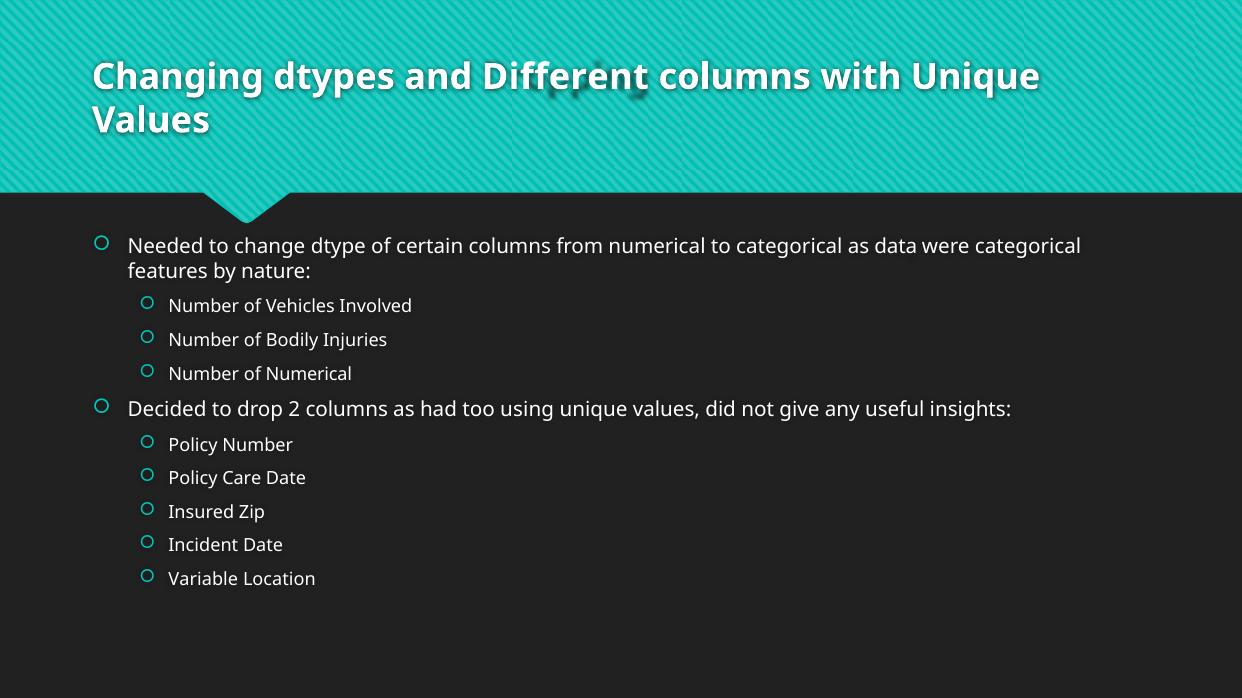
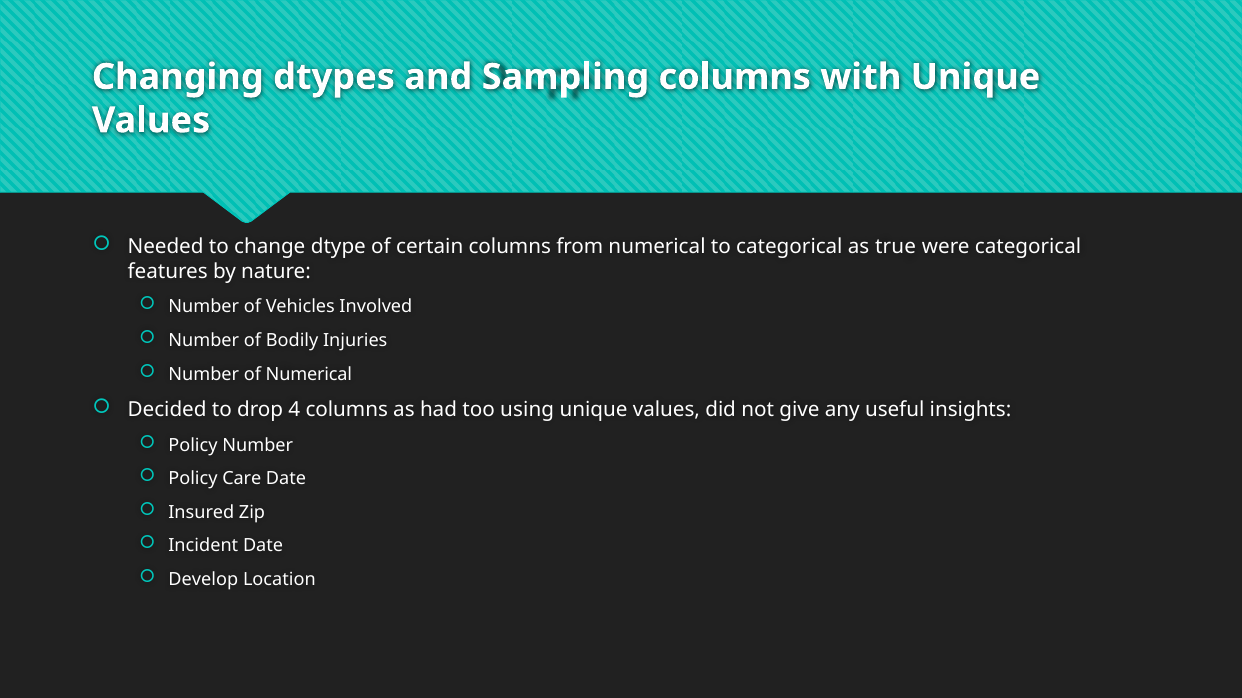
Different: Different -> Sampling
data: data -> true
2: 2 -> 4
Variable: Variable -> Develop
